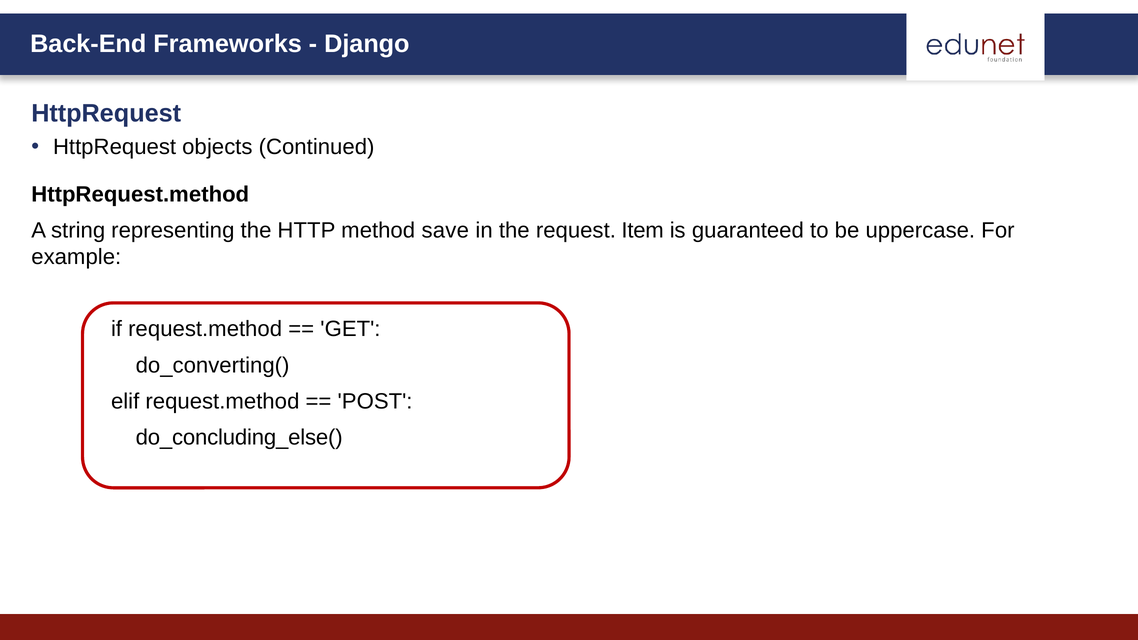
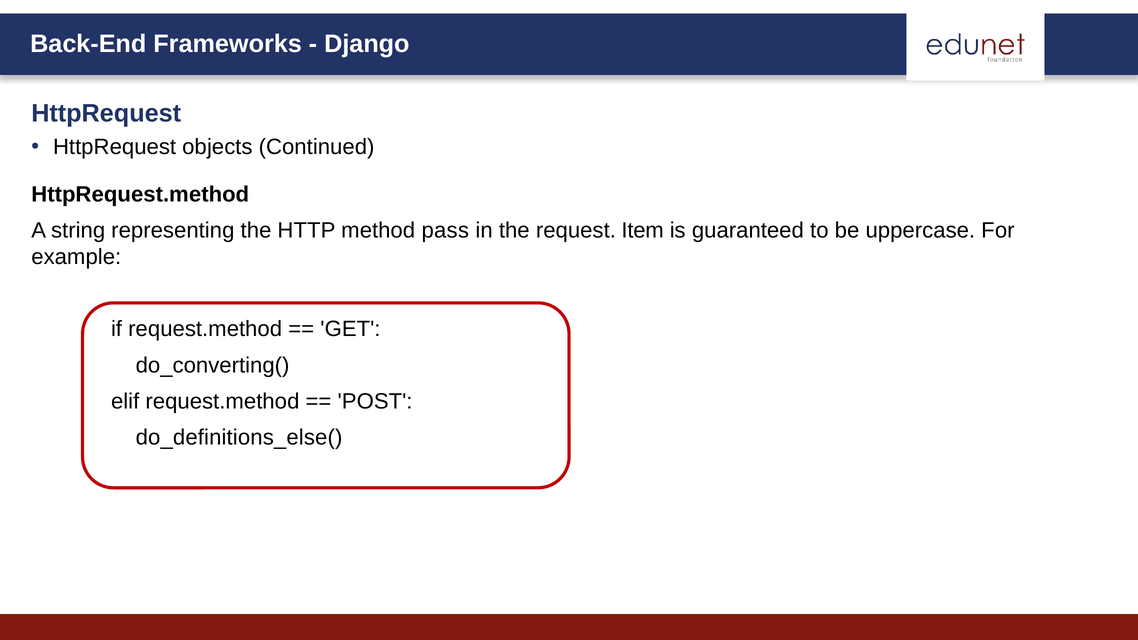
save: save -> pass
do_concluding_else(: do_concluding_else( -> do_definitions_else(
